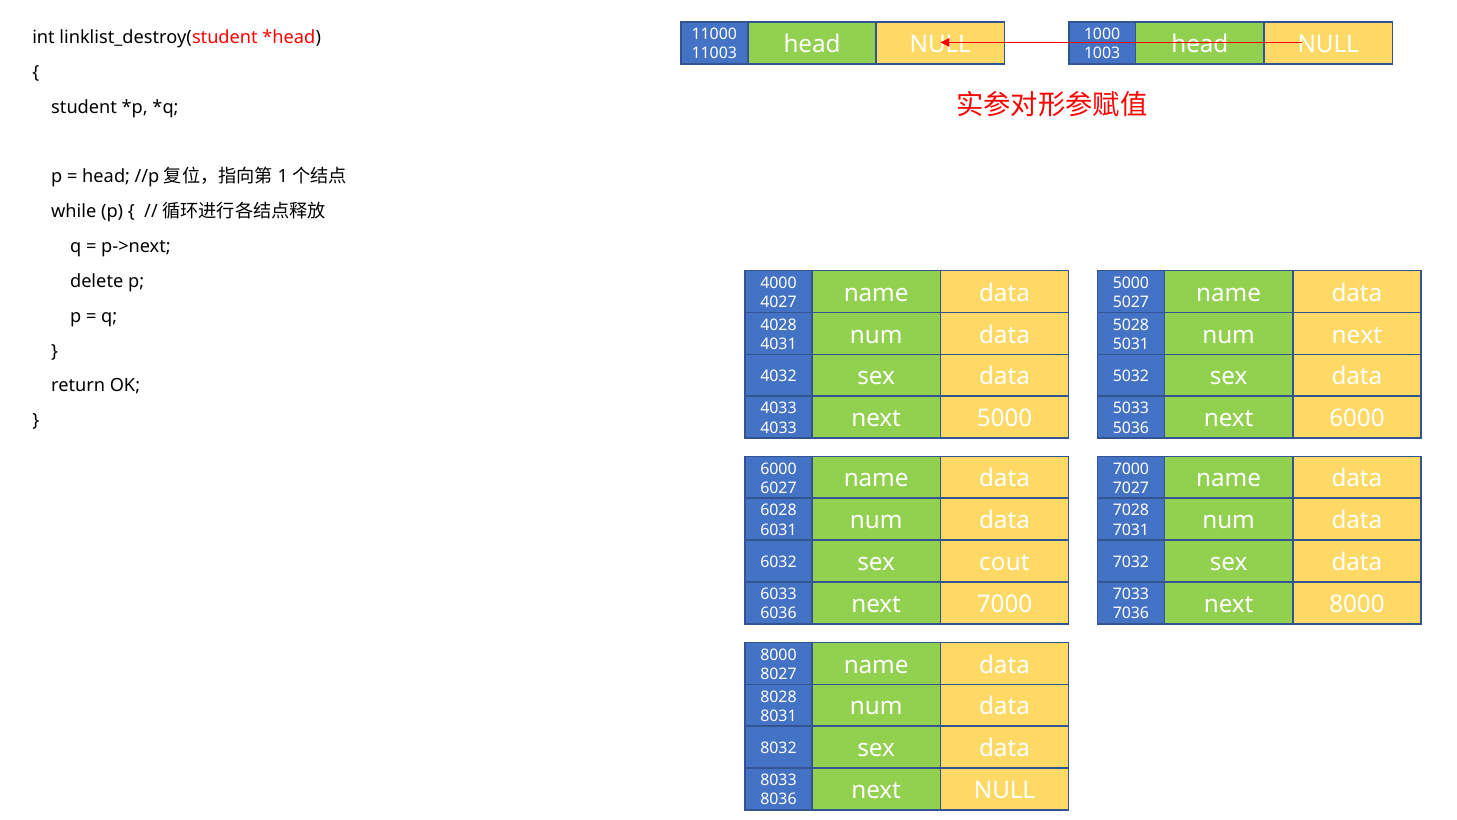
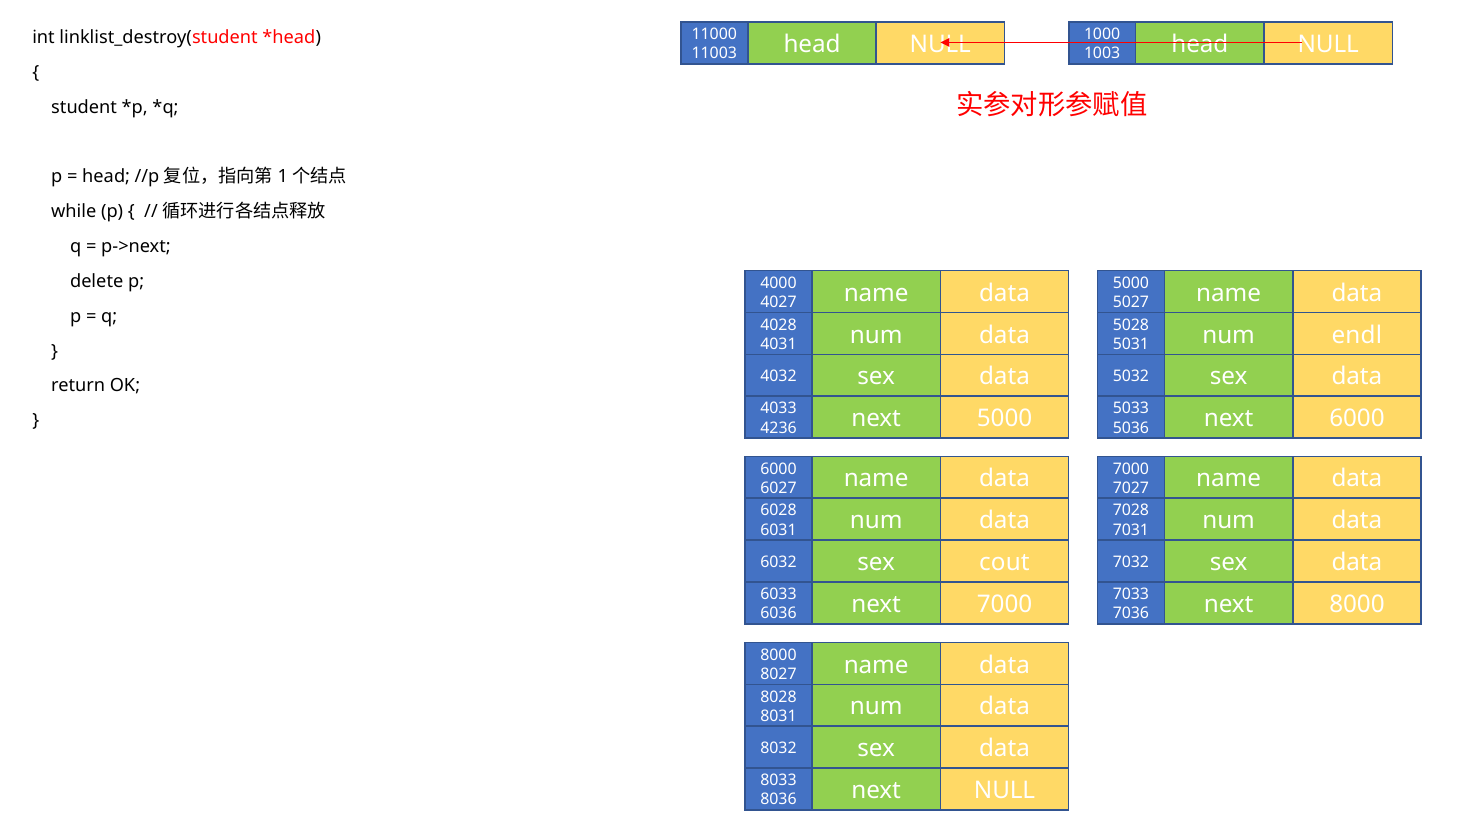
num next: next -> endl
4033 at (779, 428): 4033 -> 4236
